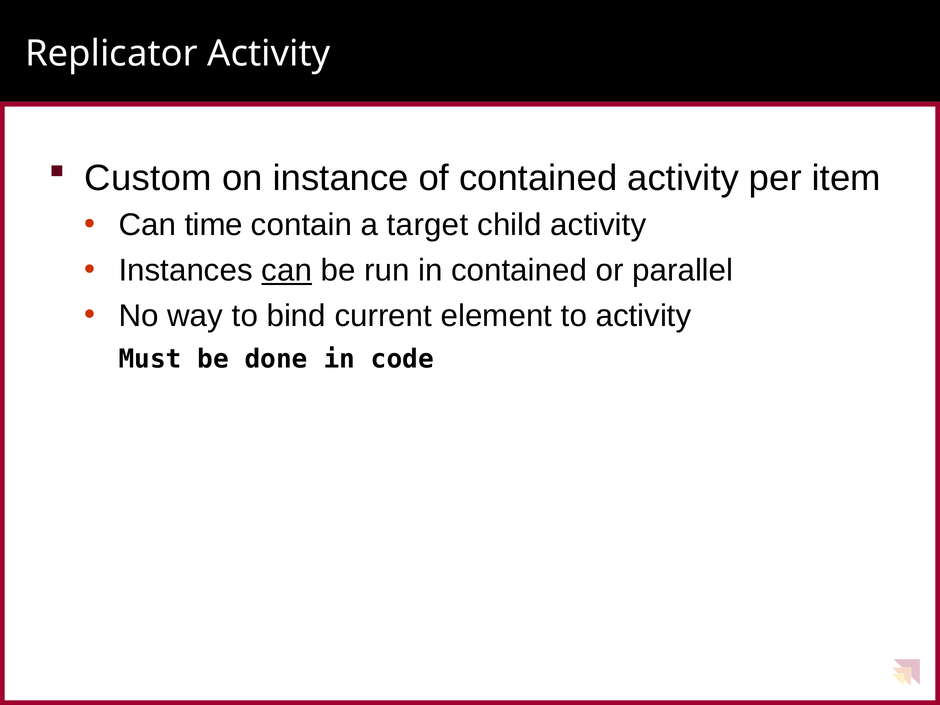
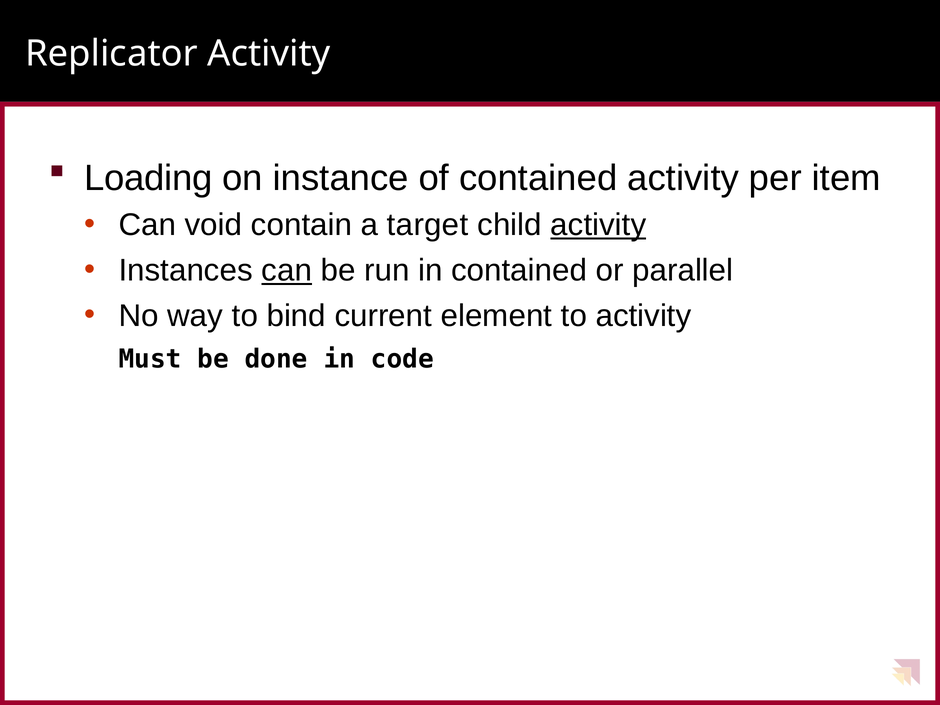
Custom: Custom -> Loading
time: time -> void
activity at (598, 225) underline: none -> present
